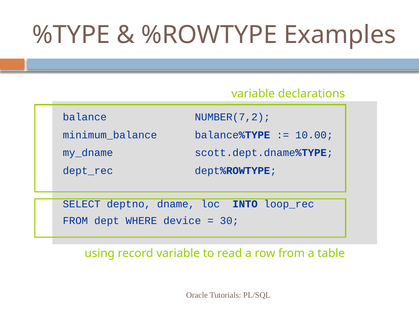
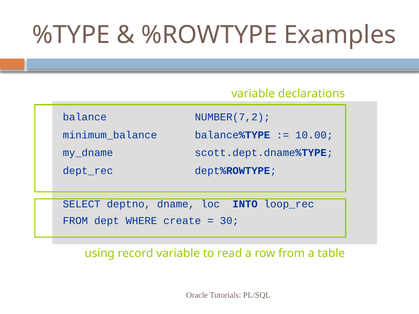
device: device -> create
